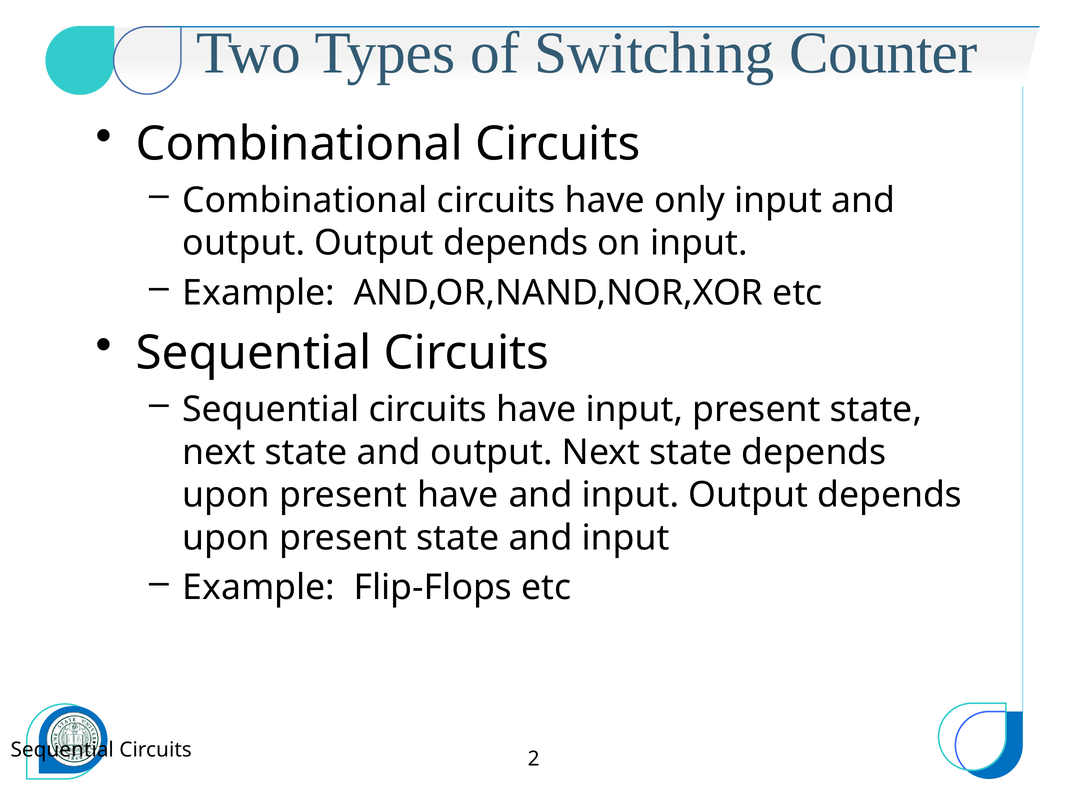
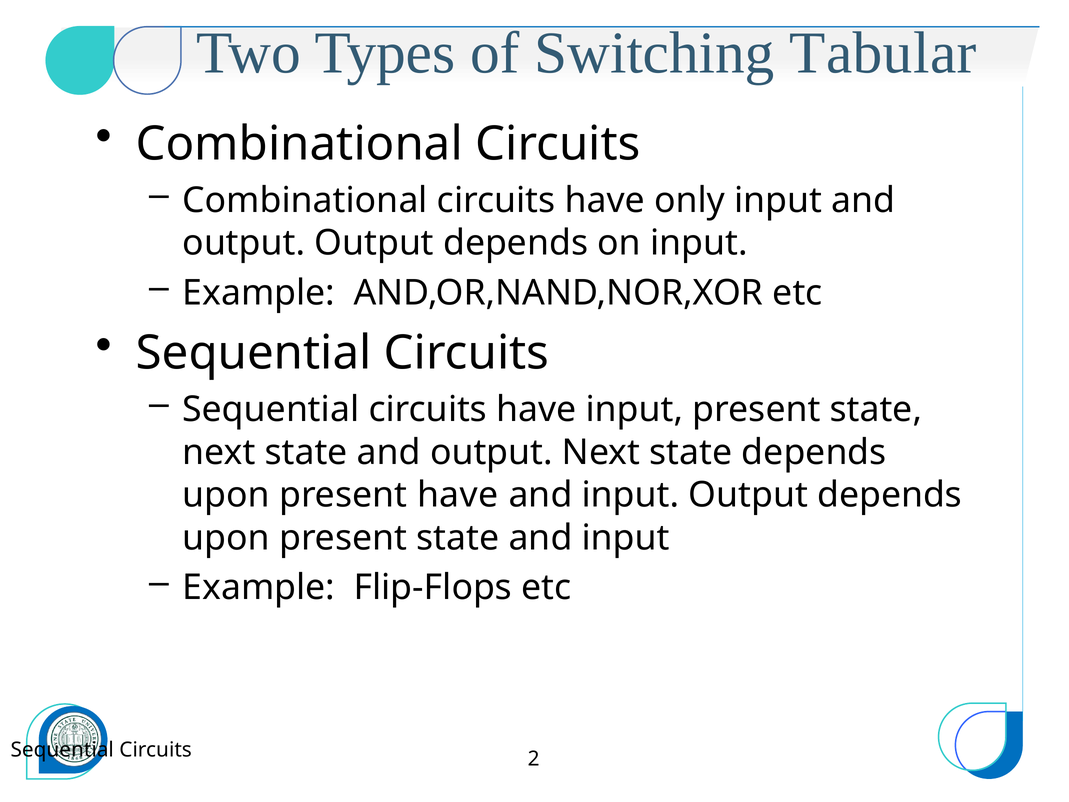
Counter: Counter -> Tabular
